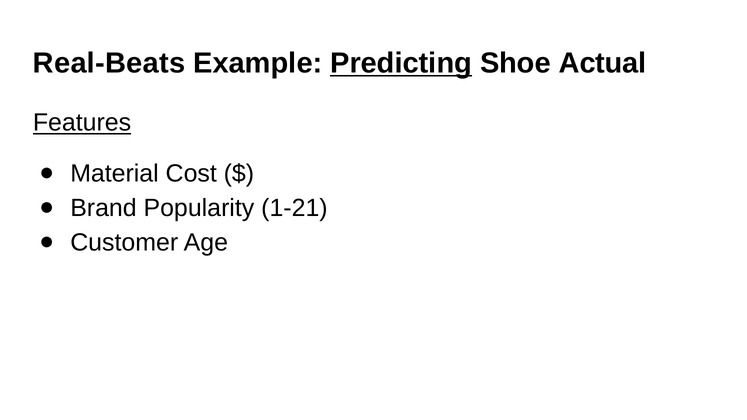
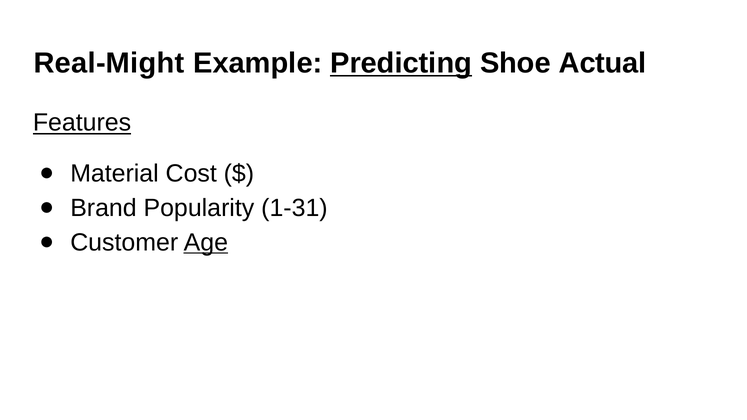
Real-Beats: Real-Beats -> Real-Might
1-21: 1-21 -> 1-31
Age underline: none -> present
